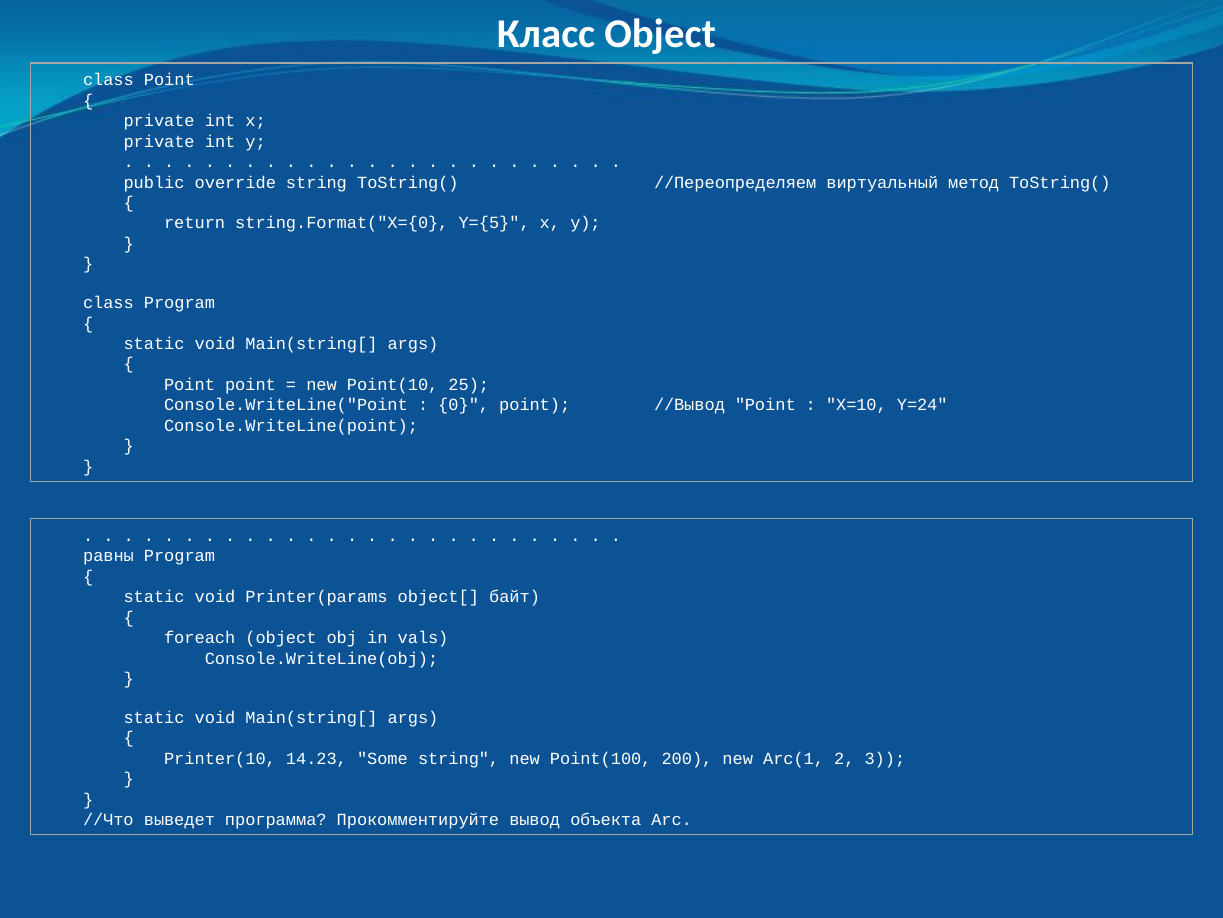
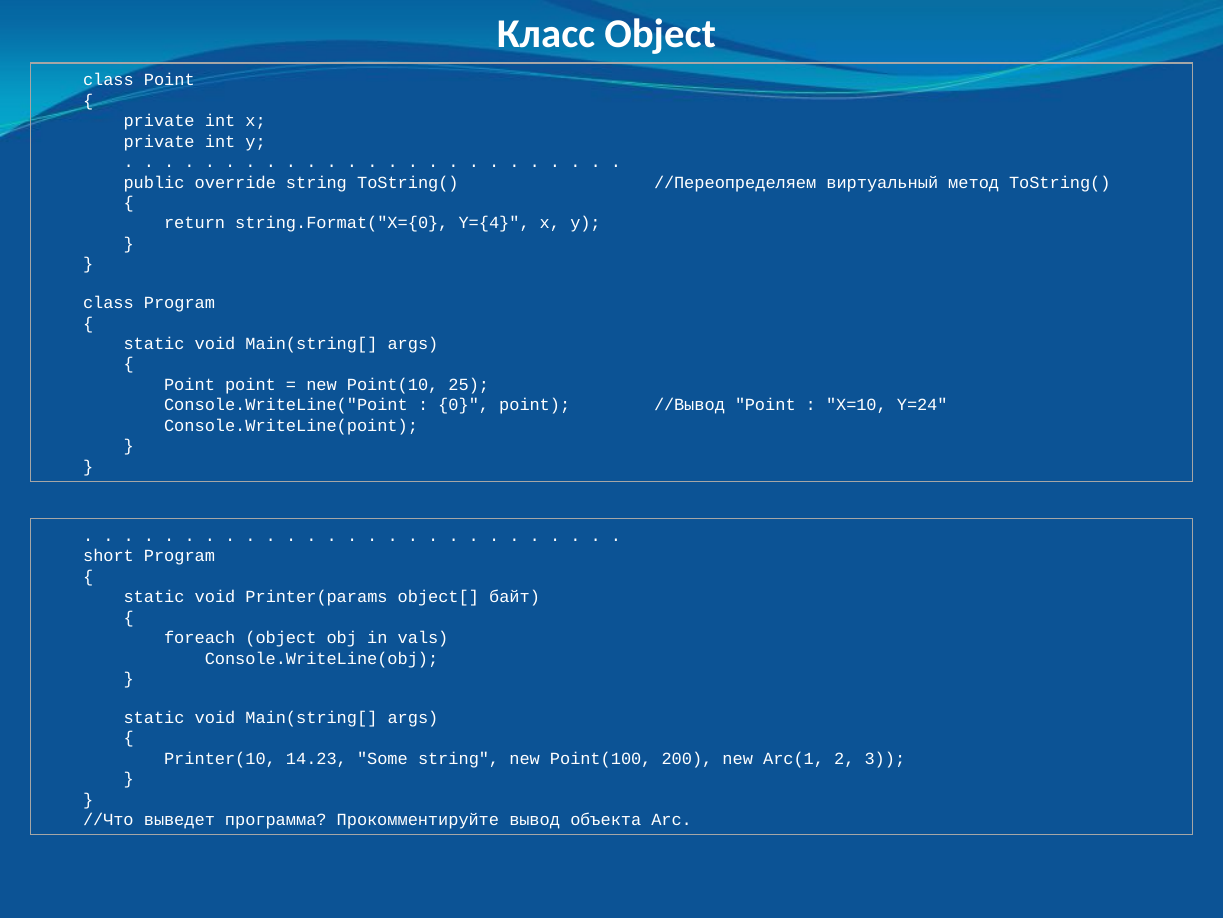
Y={5: Y={5 -> Y={4
равны: равны -> short
